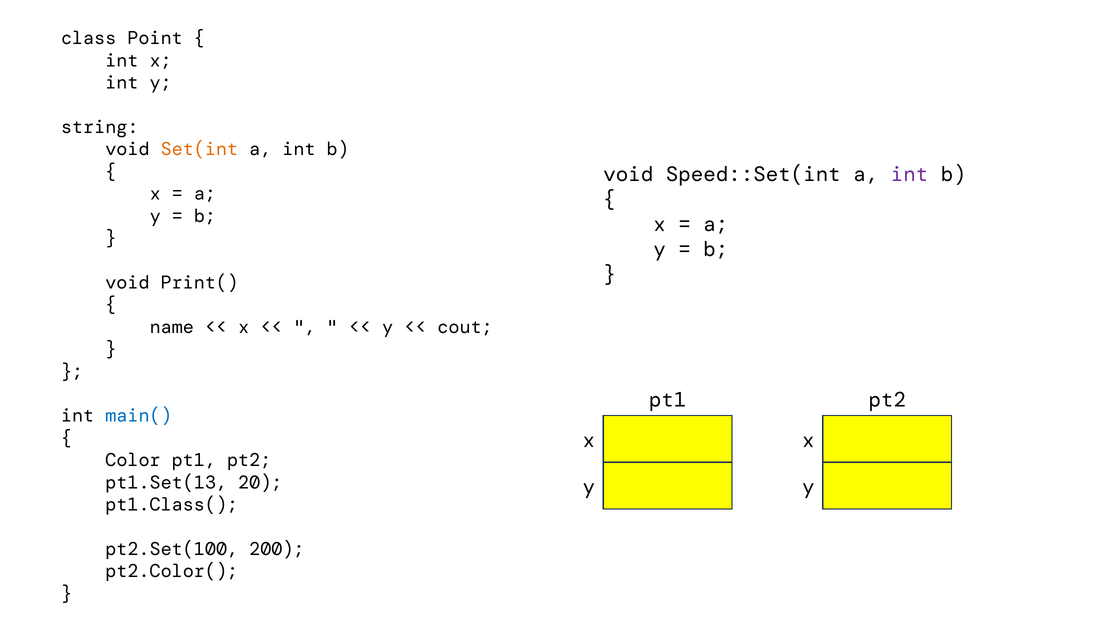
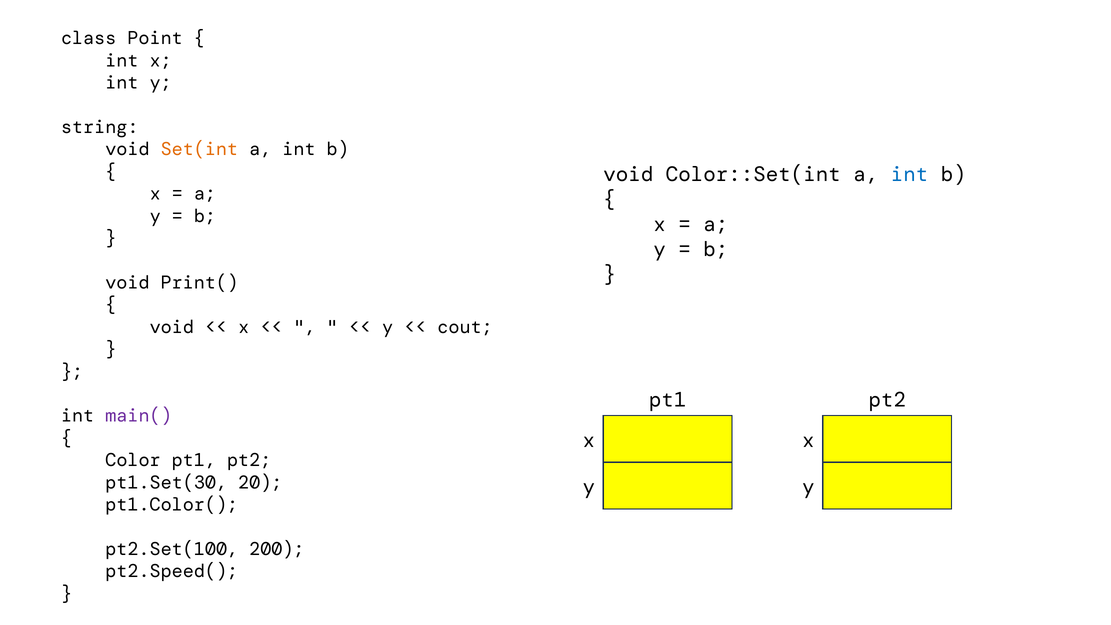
Speed::Set(int: Speed::Set(int -> Color::Set(int
int at (910, 174) colour: purple -> blue
name at (172, 327): name -> void
main( colour: blue -> purple
pt1.Set(13: pt1.Set(13 -> pt1.Set(30
pt1.Class(: pt1.Class( -> pt1.Color(
pt2.Color(: pt2.Color( -> pt2.Speed(
